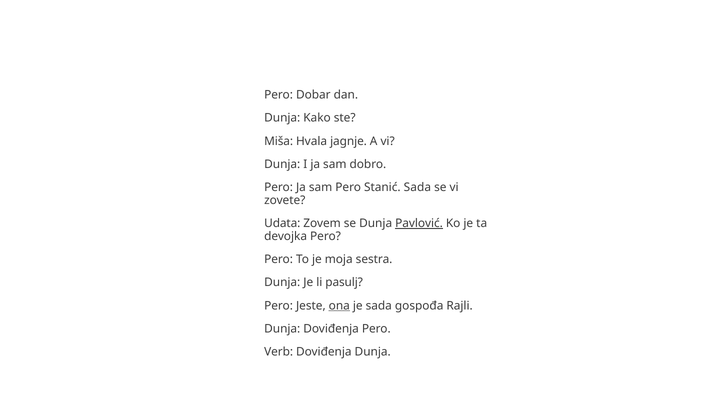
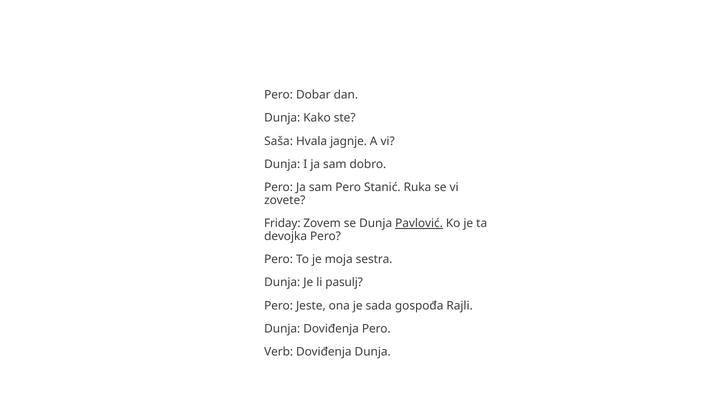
Miša: Miša -> Saša
Stanić Sada: Sada -> Ruka
Udata: Udata -> Friday
ona underline: present -> none
